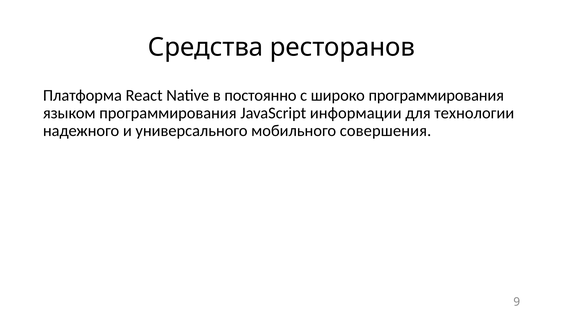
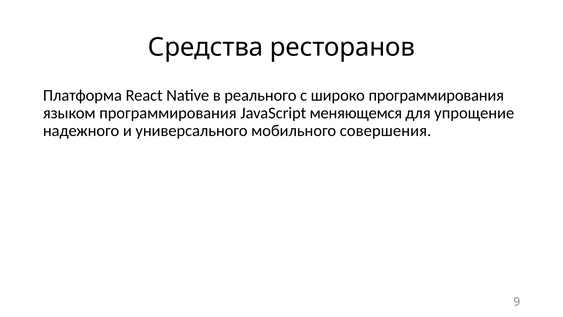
постоянно: постоянно -> реального
информации: информации -> меняющемся
технологии: технологии -> упрощение
